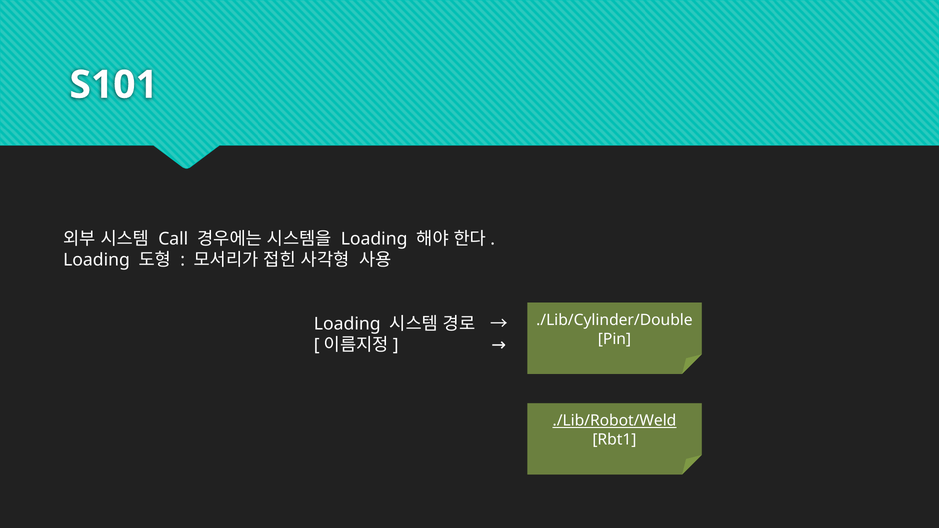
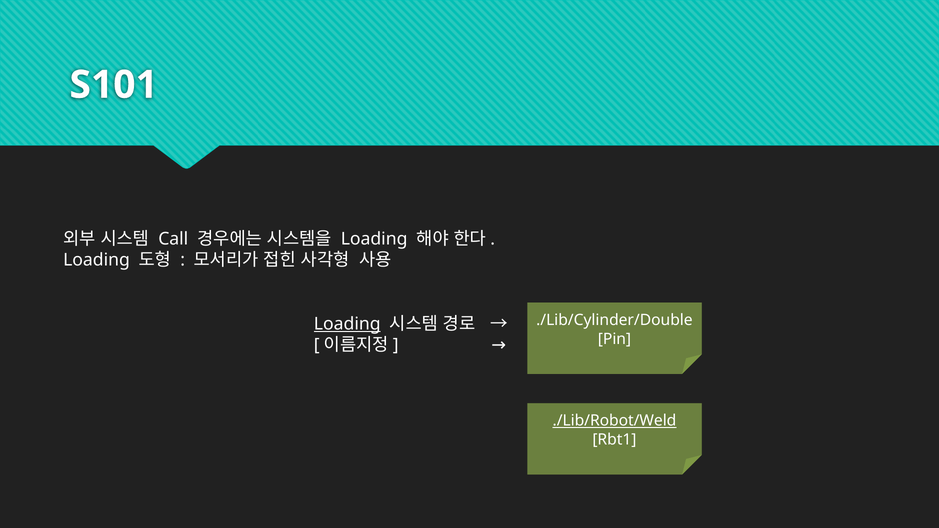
Loading at (347, 324) underline: none -> present
